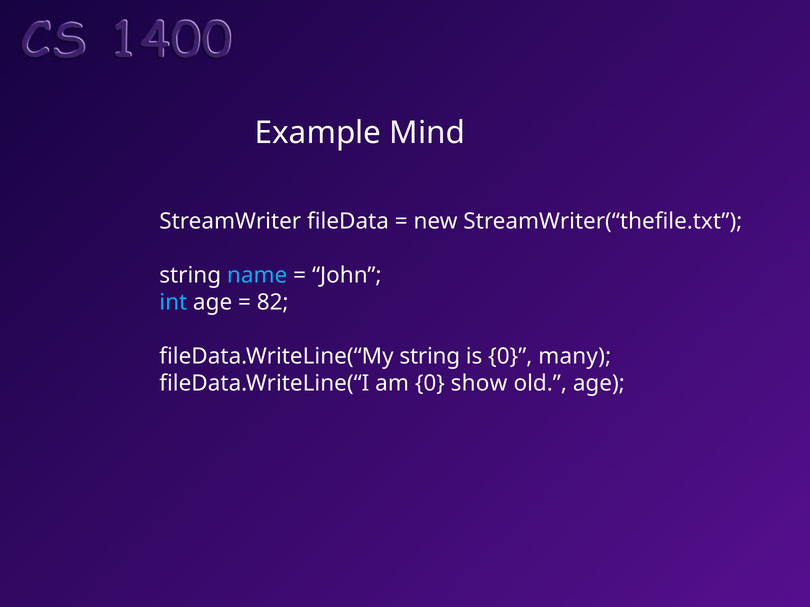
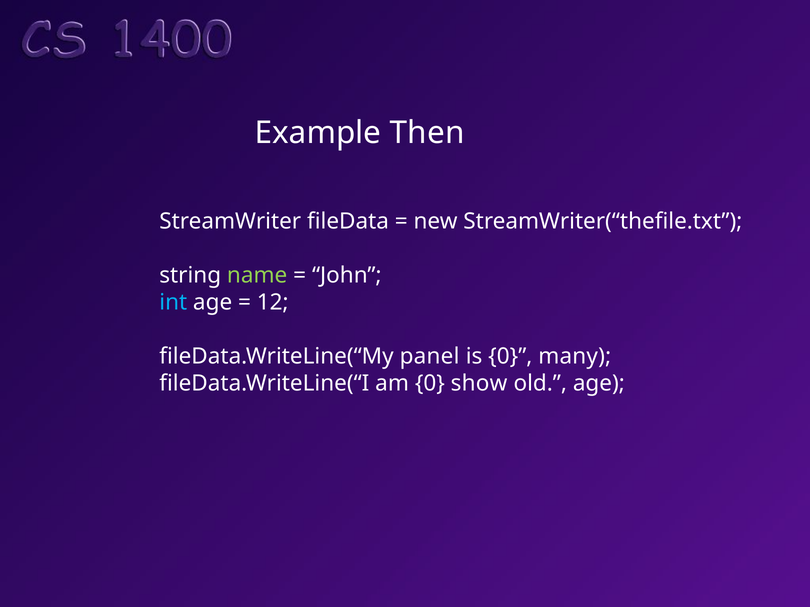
Mind: Mind -> Then
name colour: light blue -> light green
82: 82 -> 12
fileData.WriteLine(“My string: string -> panel
